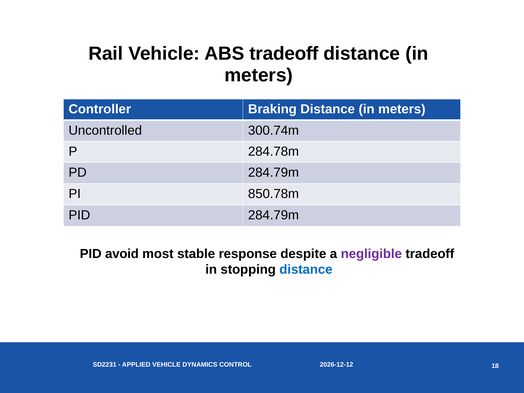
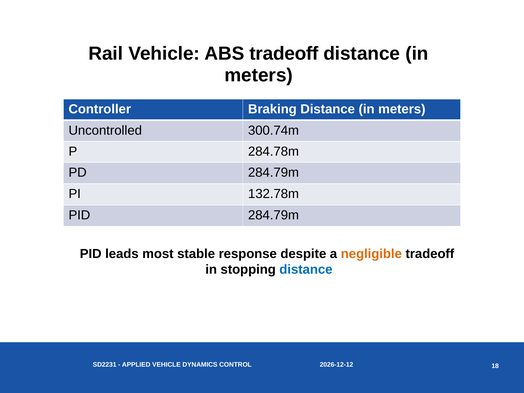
850.78m: 850.78m -> 132.78m
avoid: avoid -> leads
negligible colour: purple -> orange
